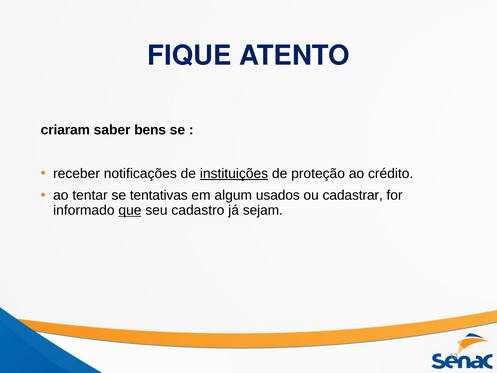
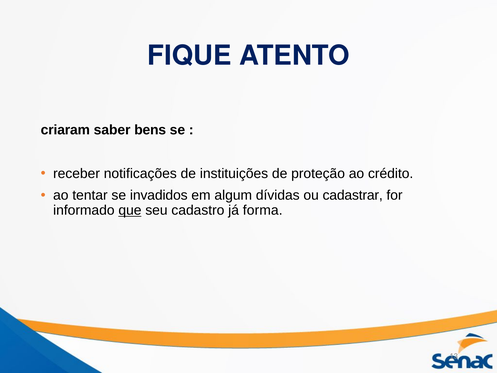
instituições underline: present -> none
tentativas: tentativas -> invadidos
usados: usados -> dívidas
sejam: sejam -> forma
